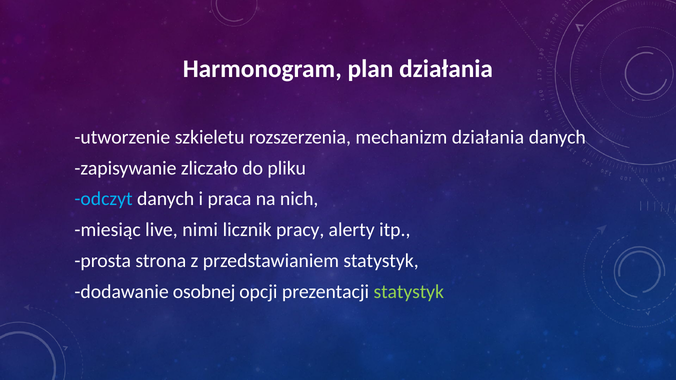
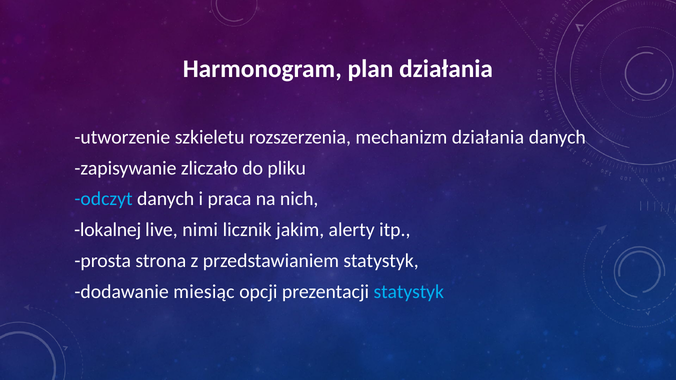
miesiąc: miesiąc -> lokalnej
pracy: pracy -> jakim
osobnej: osobnej -> miesiąc
statystyk at (409, 292) colour: light green -> light blue
